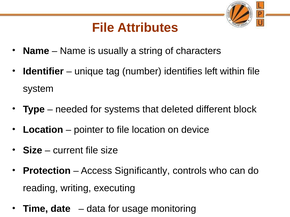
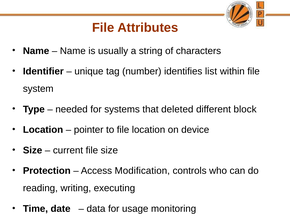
left: left -> list
Significantly: Significantly -> Modification
